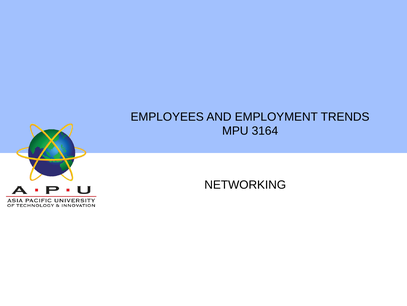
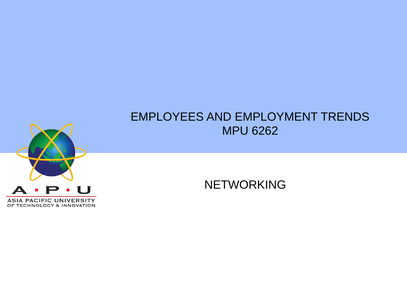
3164: 3164 -> 6262
